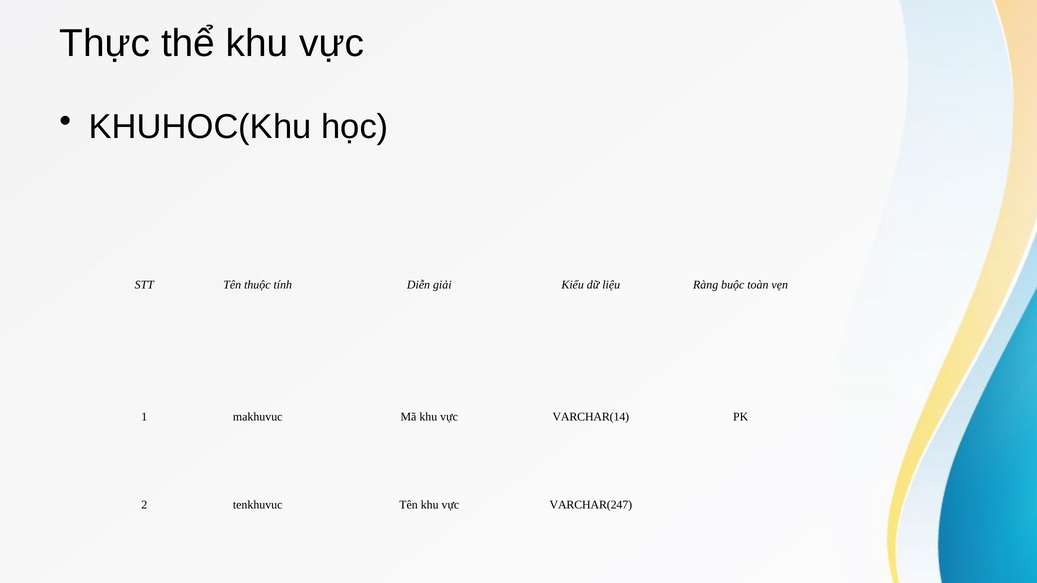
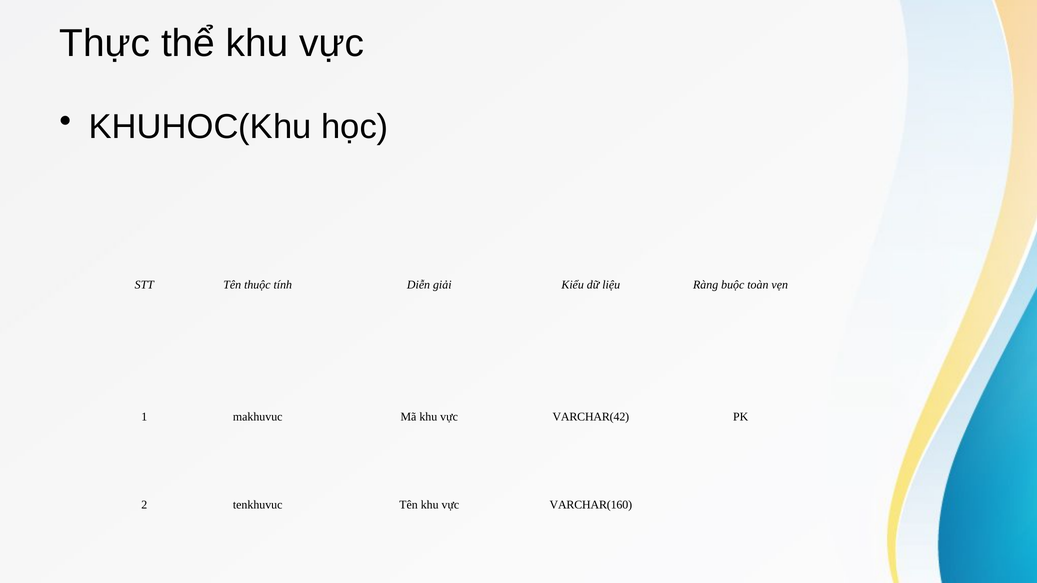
VARCHAR(14: VARCHAR(14 -> VARCHAR(42
VARCHAR(247: VARCHAR(247 -> VARCHAR(160
